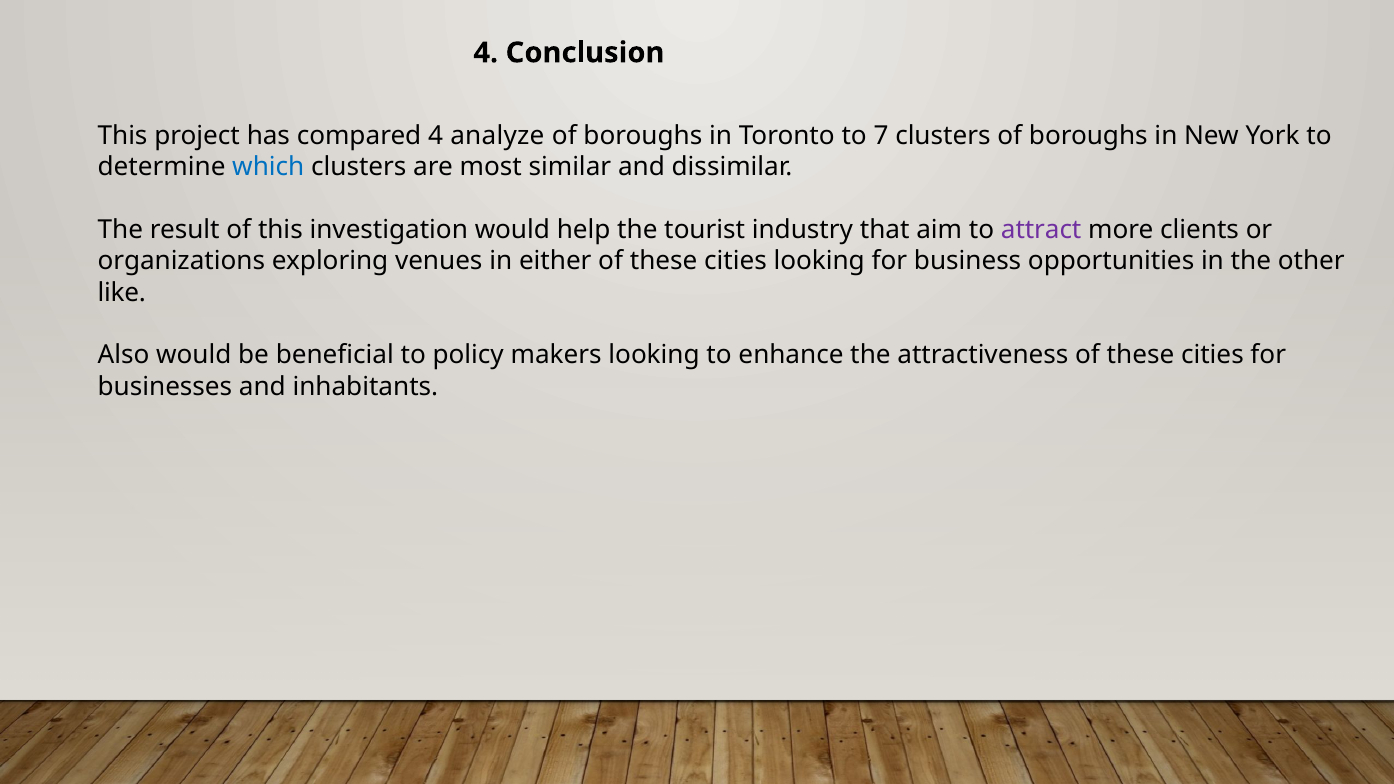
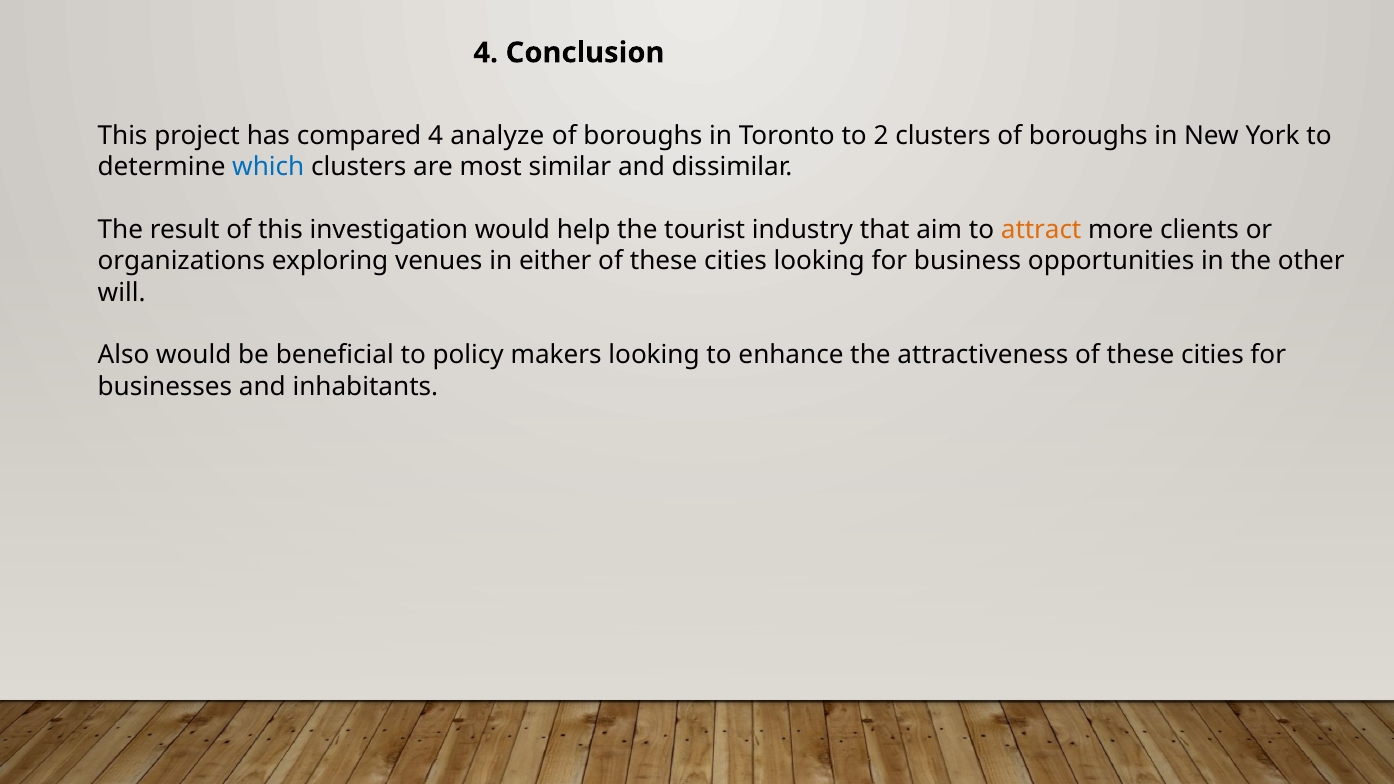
7: 7 -> 2
attract colour: purple -> orange
like: like -> will
